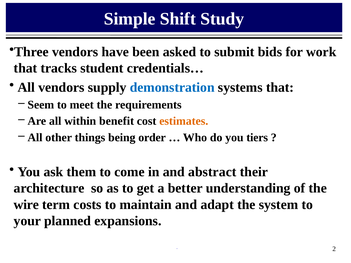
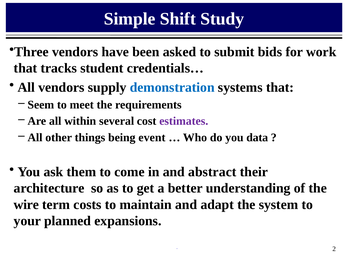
benefit: benefit -> several
estimates colour: orange -> purple
order: order -> event
tiers: tiers -> data
